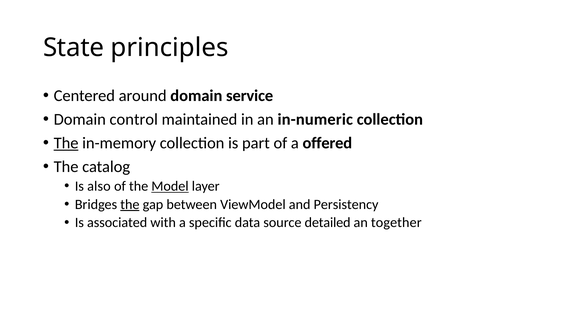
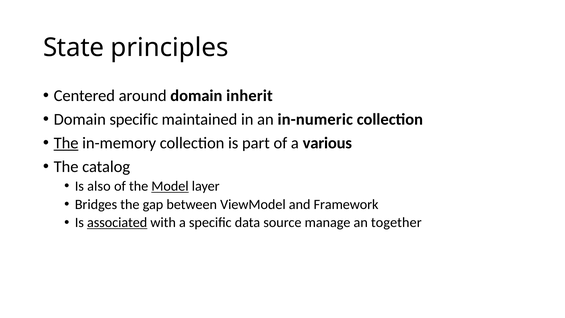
service: service -> inherit
Domain control: control -> specific
offered: offered -> various
the at (130, 204) underline: present -> none
Persistency: Persistency -> Framework
associated underline: none -> present
detailed: detailed -> manage
